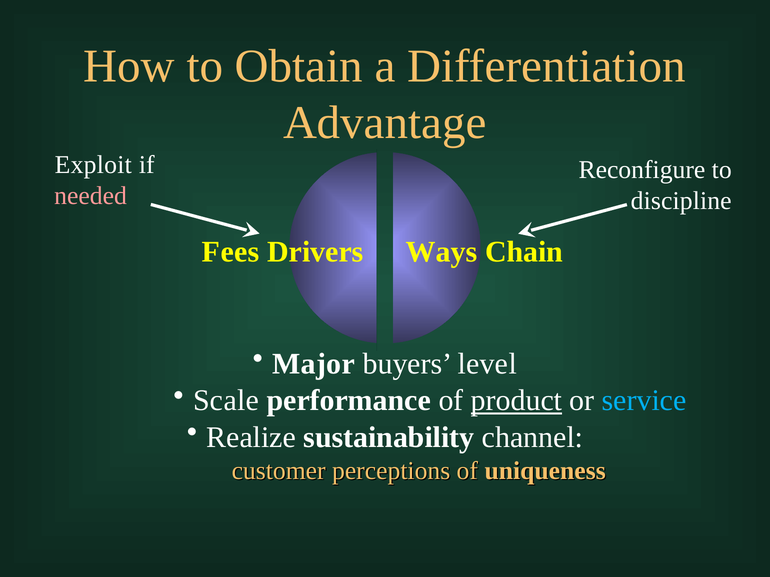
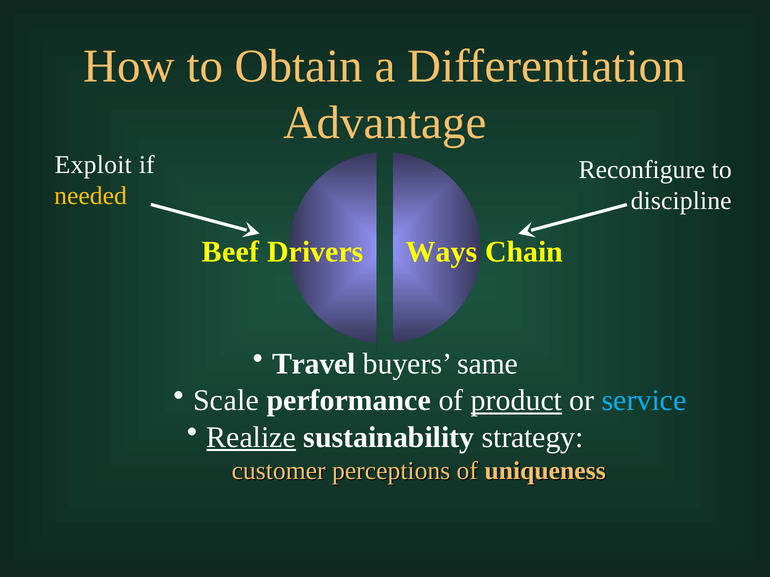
needed colour: pink -> yellow
Fees: Fees -> Beef
Major: Major -> Travel
level: level -> same
Realize underline: none -> present
channel: channel -> strategy
